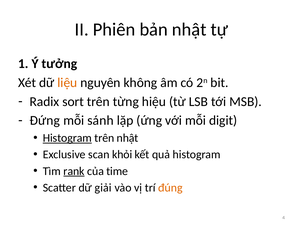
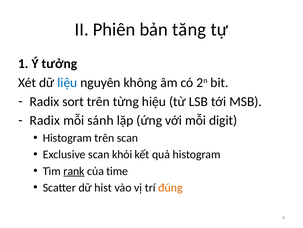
bản nhật: nhật -> tăng
liệu colour: orange -> blue
Đứng at (45, 120): Đứng -> Radix
Histogram at (67, 138) underline: present -> none
trên nhật: nhật -> scan
giải: giải -> hist
